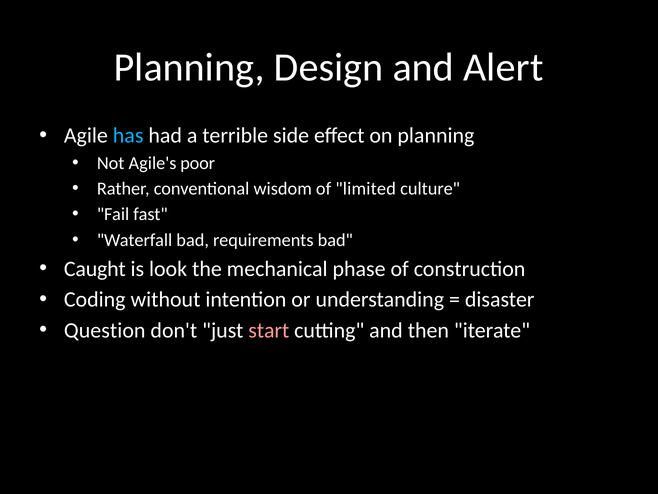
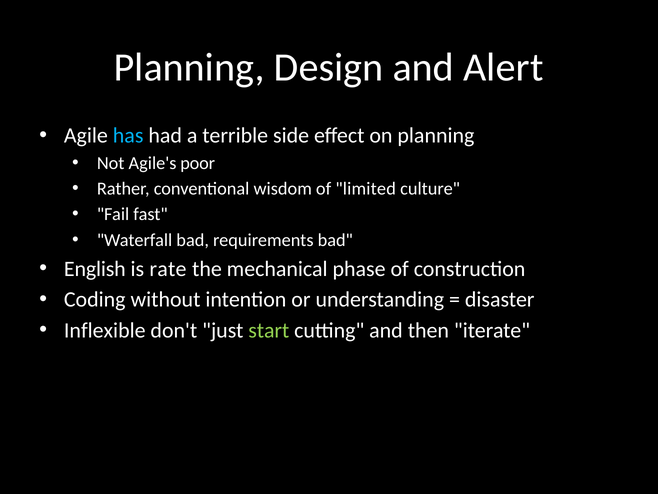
Caught: Caught -> English
look: look -> rate
Question: Question -> Inflexible
start colour: pink -> light green
